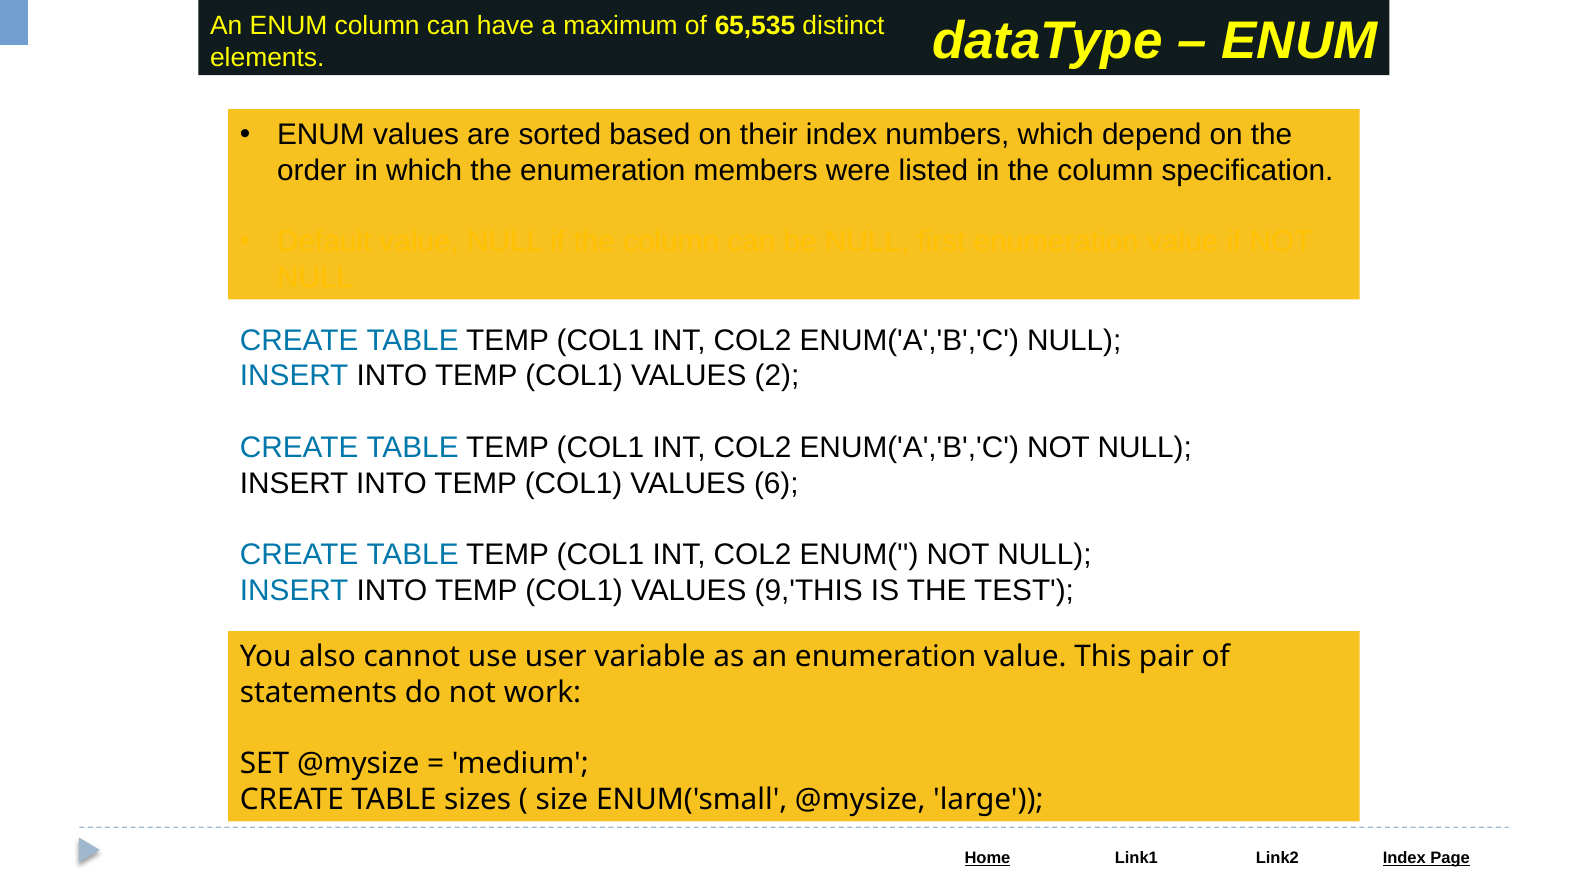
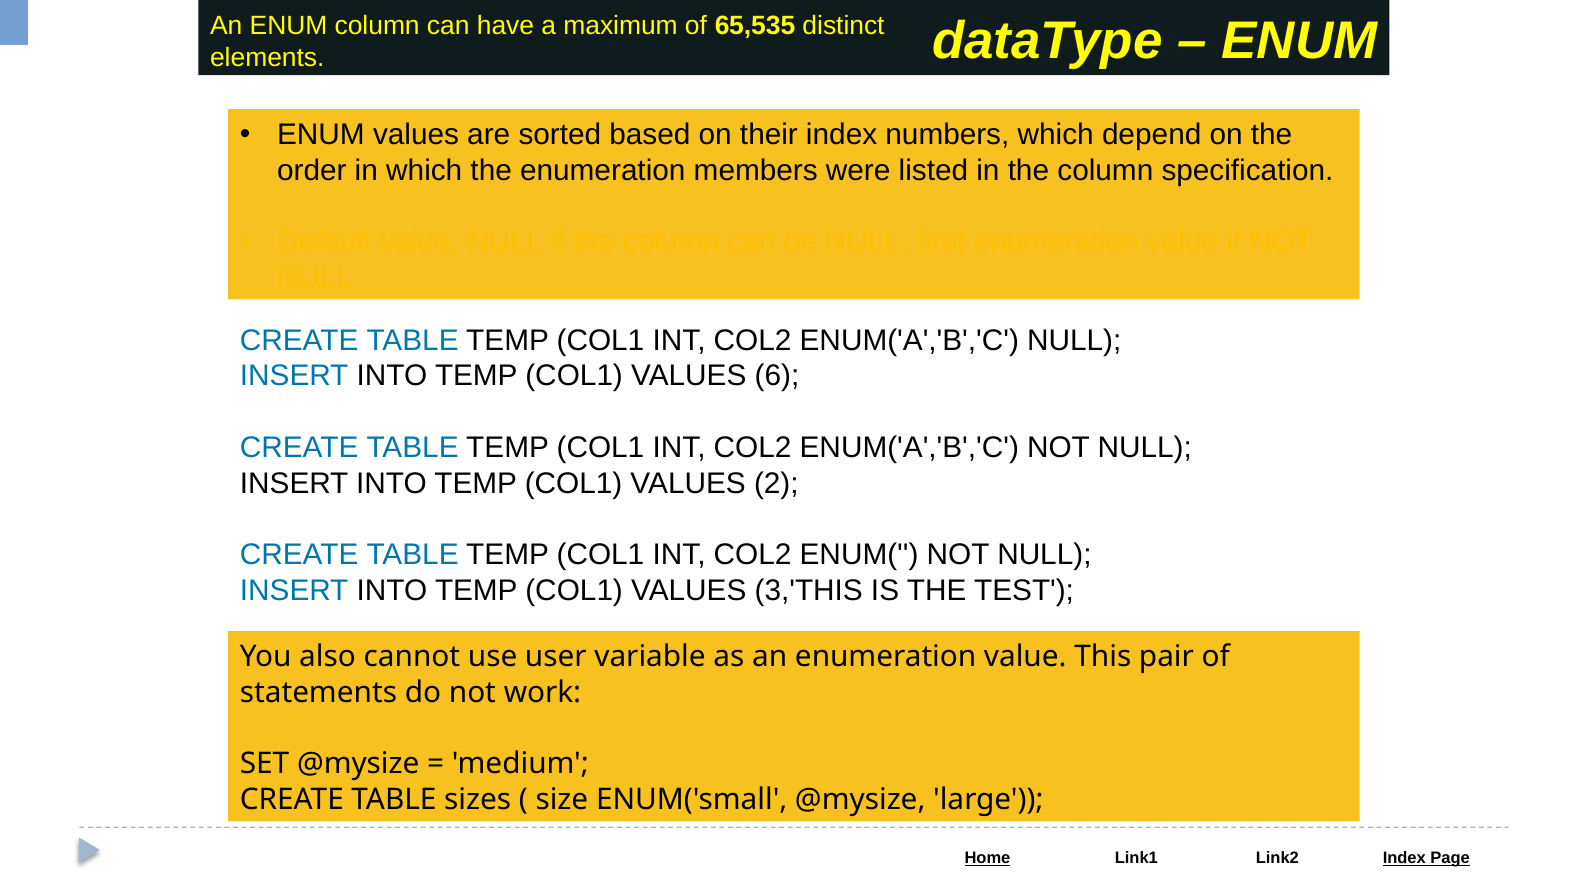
2: 2 -> 6
6: 6 -> 2
9,'THIS: 9,'THIS -> 3,'THIS
